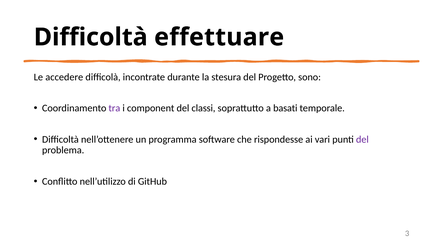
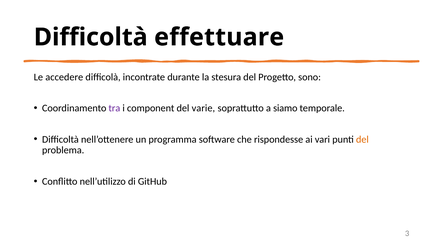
classi: classi -> varie
basati: basati -> siamo
del at (362, 139) colour: purple -> orange
